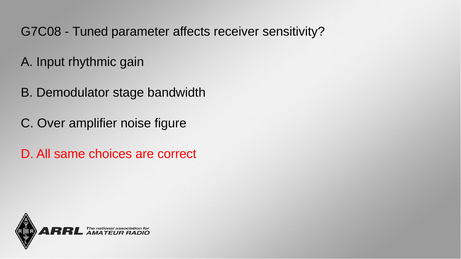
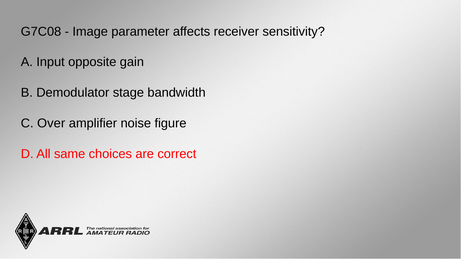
Tuned: Tuned -> Image
rhythmic: rhythmic -> opposite
